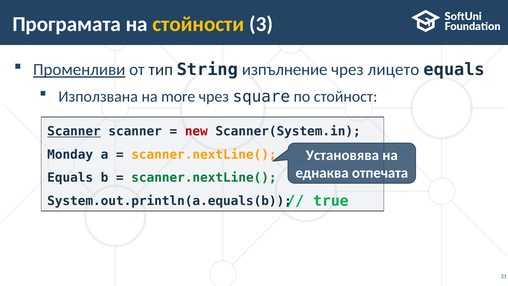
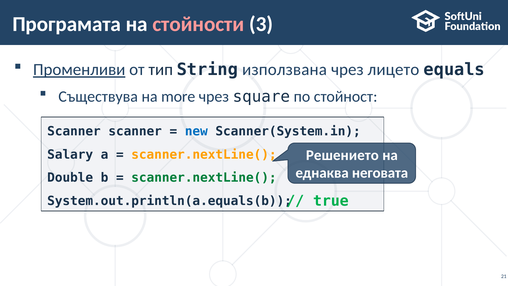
стойности colour: yellow -> pink
изпълнение: изпълнение -> използвана
Използвана: Използвана -> Съществува
Scanner at (74, 131) underline: present -> none
new colour: red -> blue
Monday: Monday -> Salary
Установява: Установява -> Решението
отпечата: отпечата -> неговата
Equals at (70, 178): Equals -> Double
